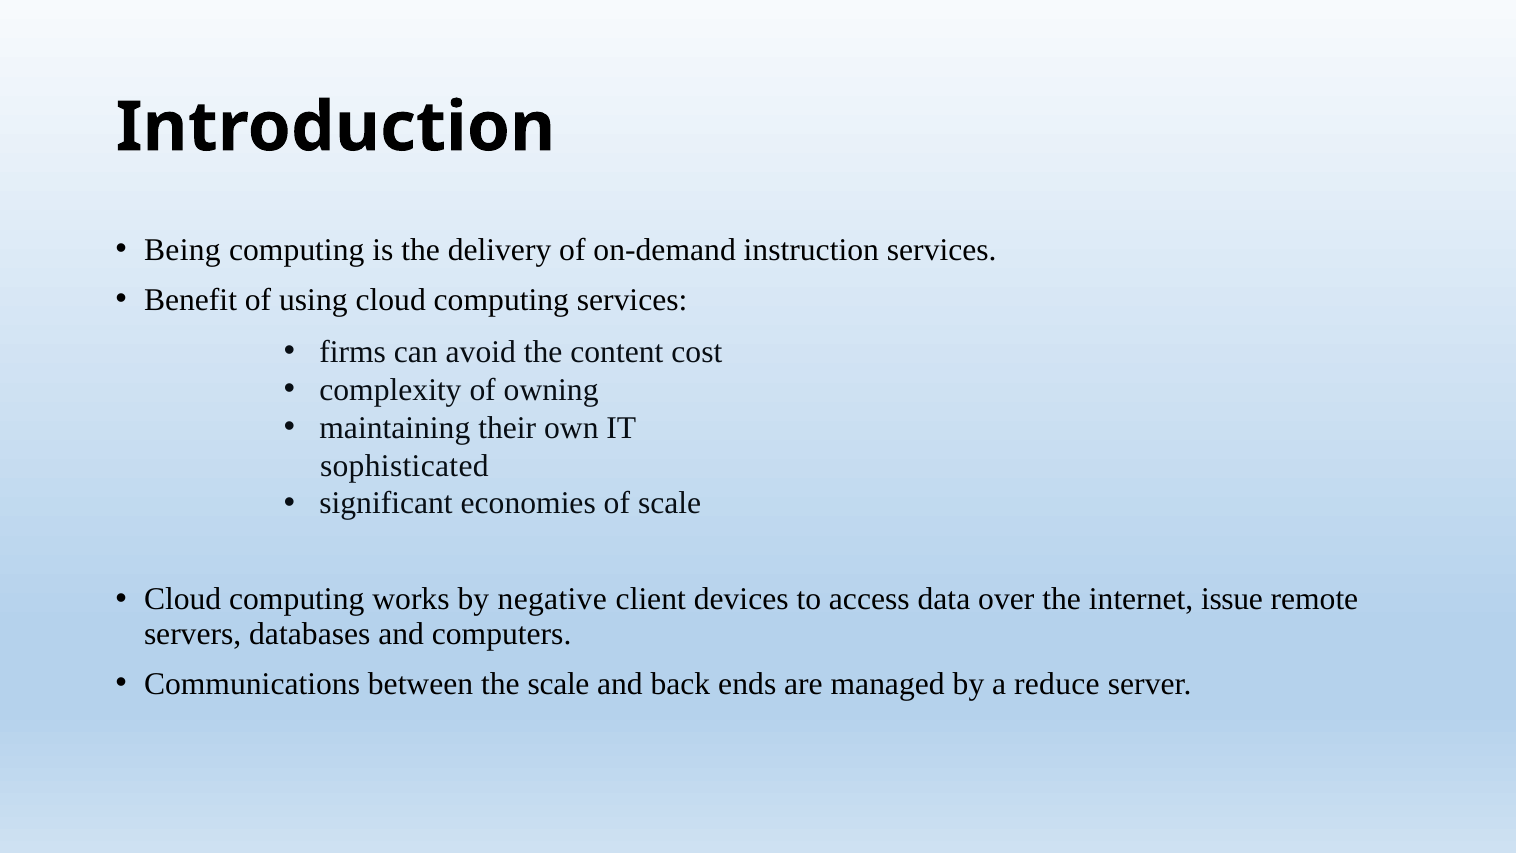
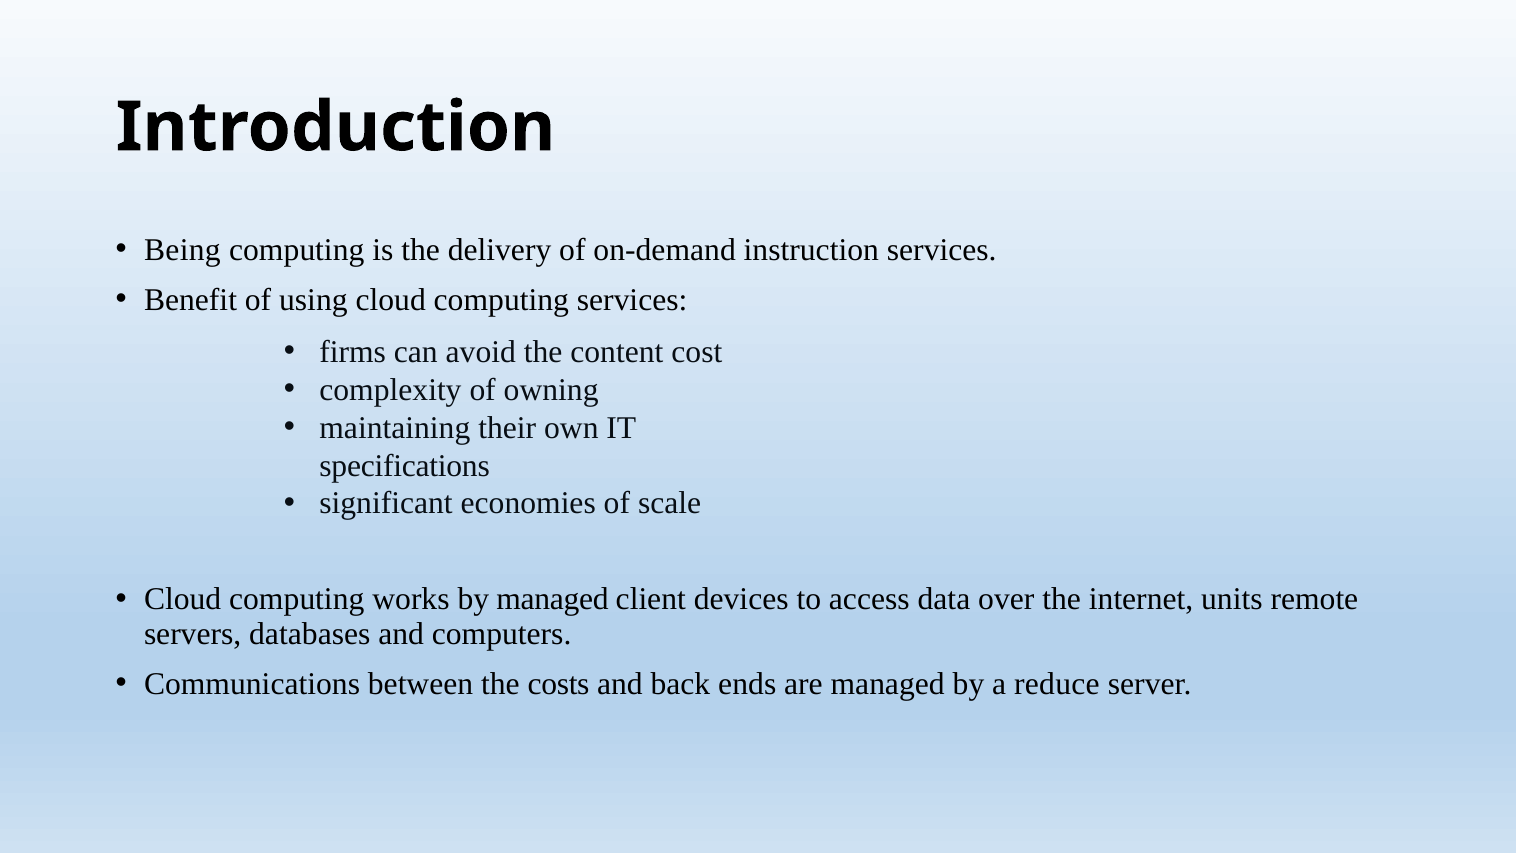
sophisticated: sophisticated -> specifications
by negative: negative -> managed
issue: issue -> units
the scale: scale -> costs
